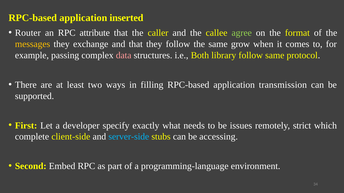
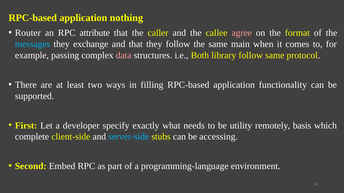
inserted: inserted -> nothing
agree colour: light green -> pink
messages colour: yellow -> light blue
grow: grow -> main
transmission: transmission -> functionality
issues: issues -> utility
strict: strict -> basis
